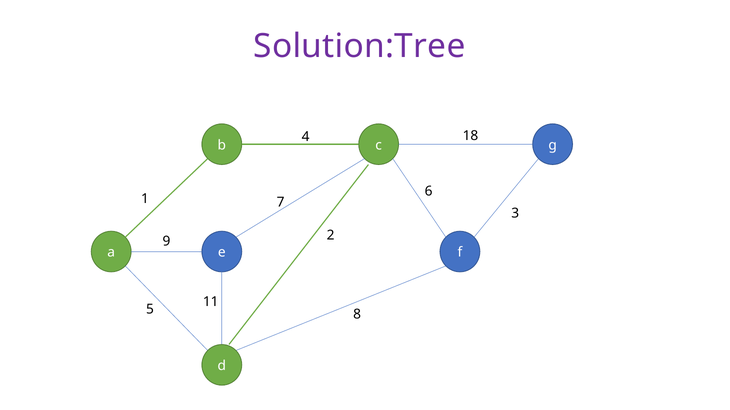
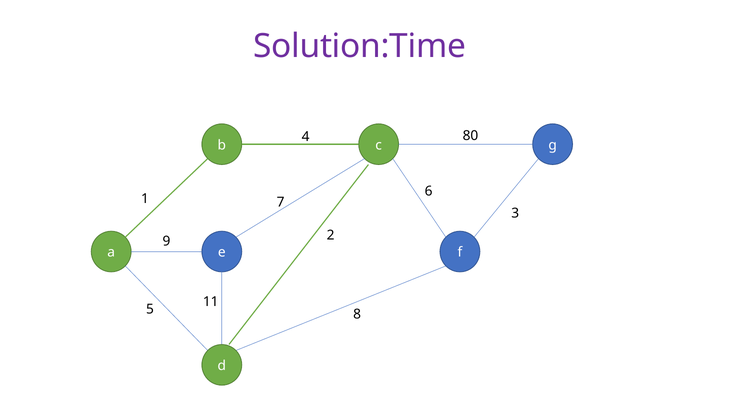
Solution:Tree: Solution:Tree -> Solution:Time
18: 18 -> 80
